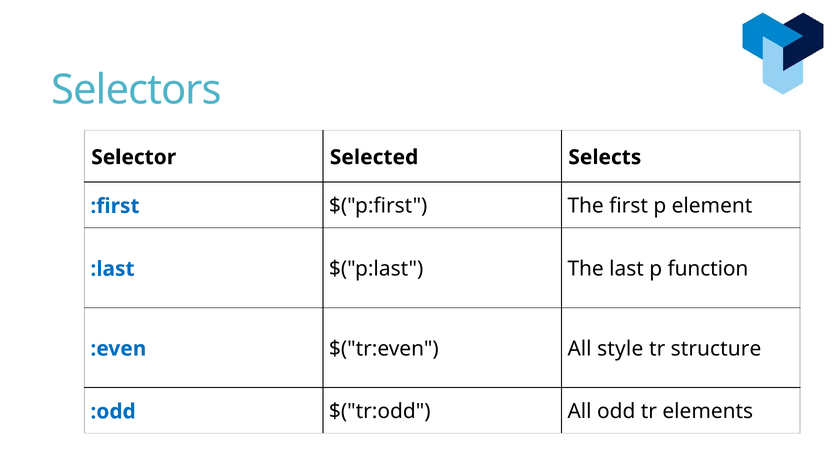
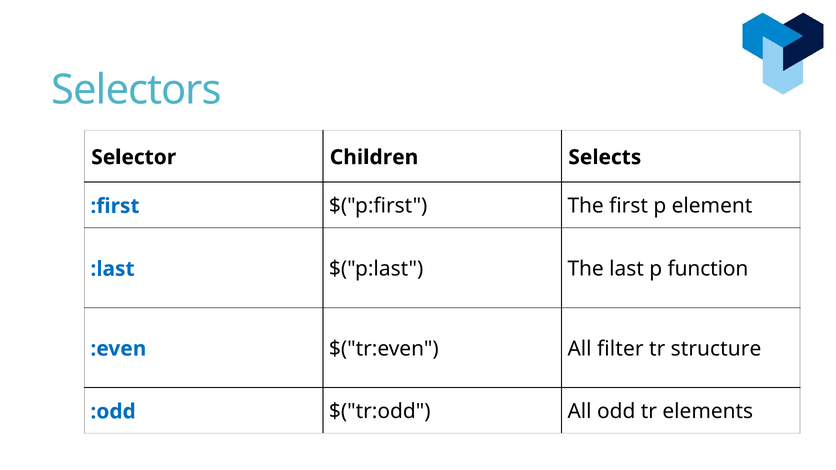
Selected: Selected -> Children
style: style -> filter
